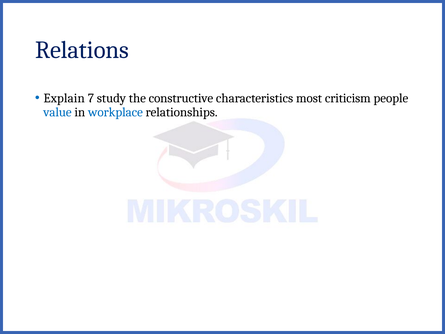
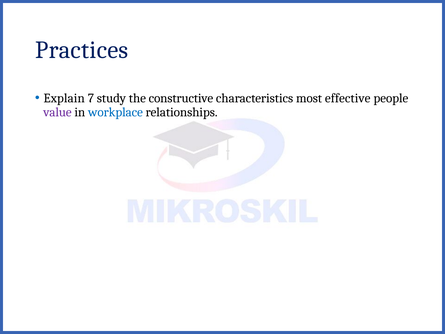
Relations: Relations -> Practices
criticism: criticism -> effective
value colour: blue -> purple
